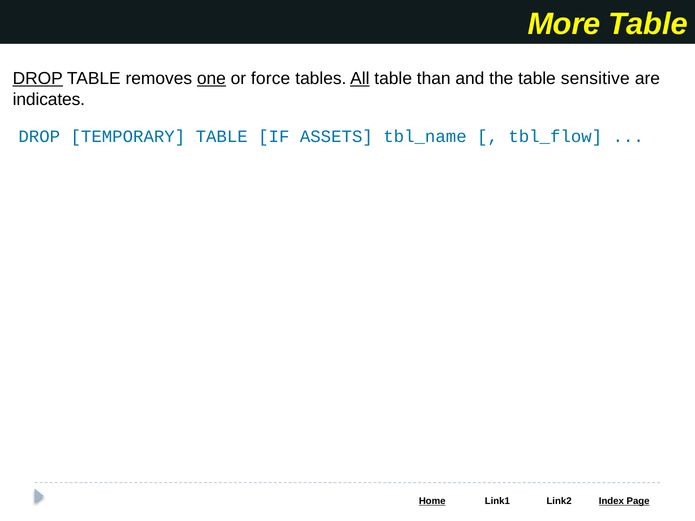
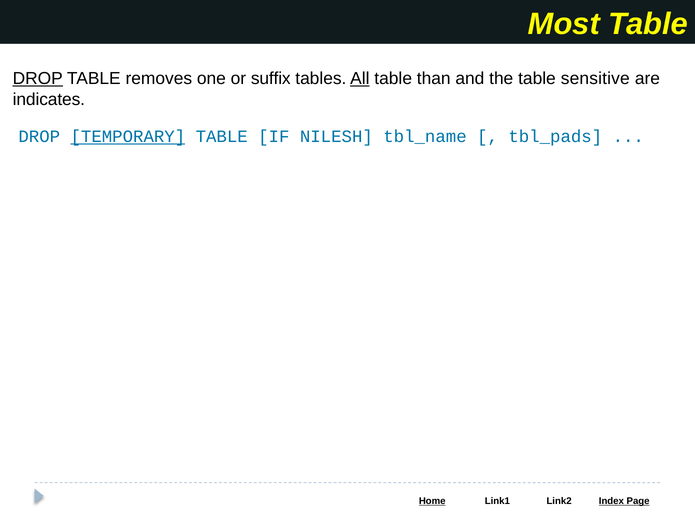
More: More -> Most
one underline: present -> none
force: force -> suffix
TEMPORARY underline: none -> present
ASSETS: ASSETS -> NILESH
tbl_flow: tbl_flow -> tbl_pads
